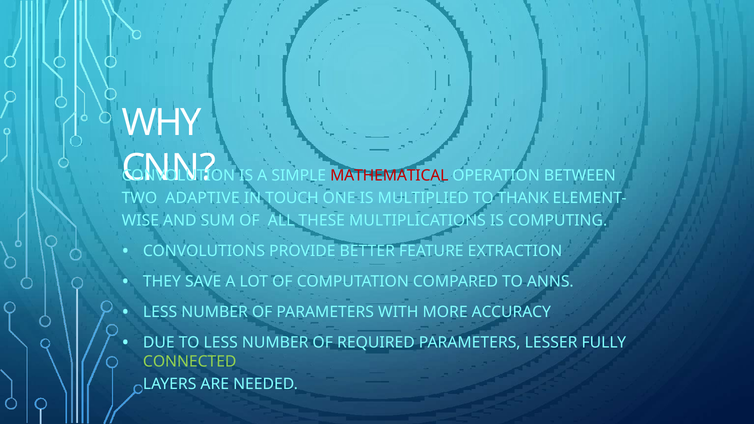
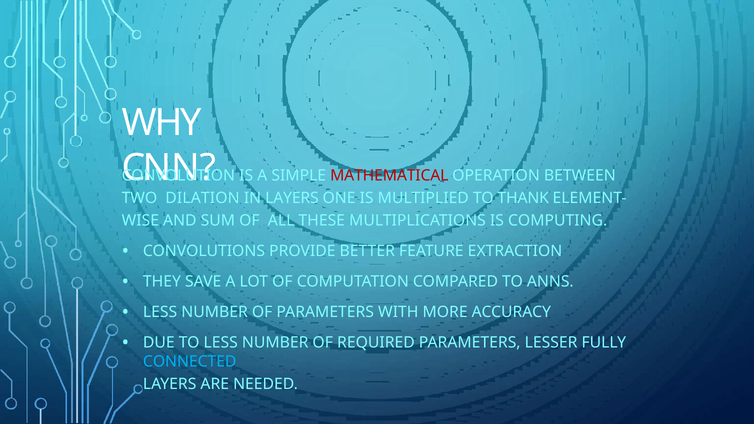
ADAPTIVE: ADAPTIVE -> DILATION
IN TOUCH: TOUCH -> LAYERS
CONNECTED colour: light green -> light blue
